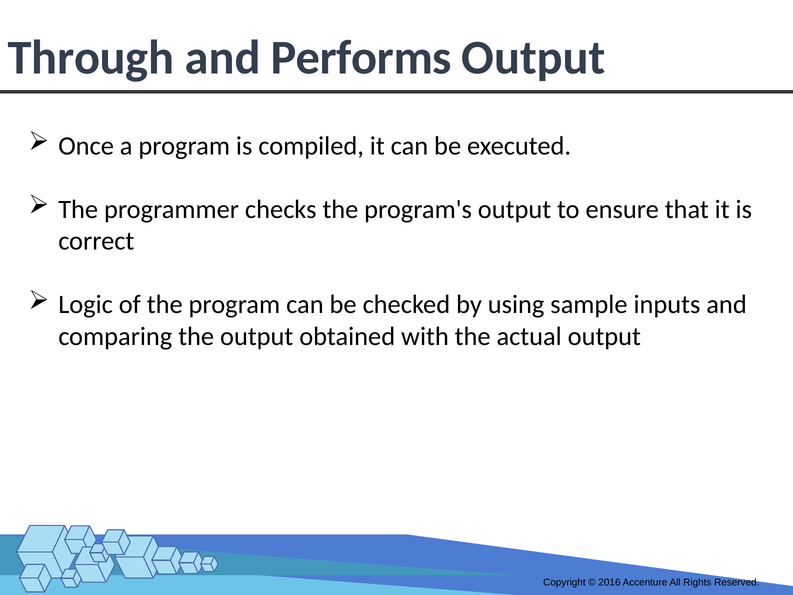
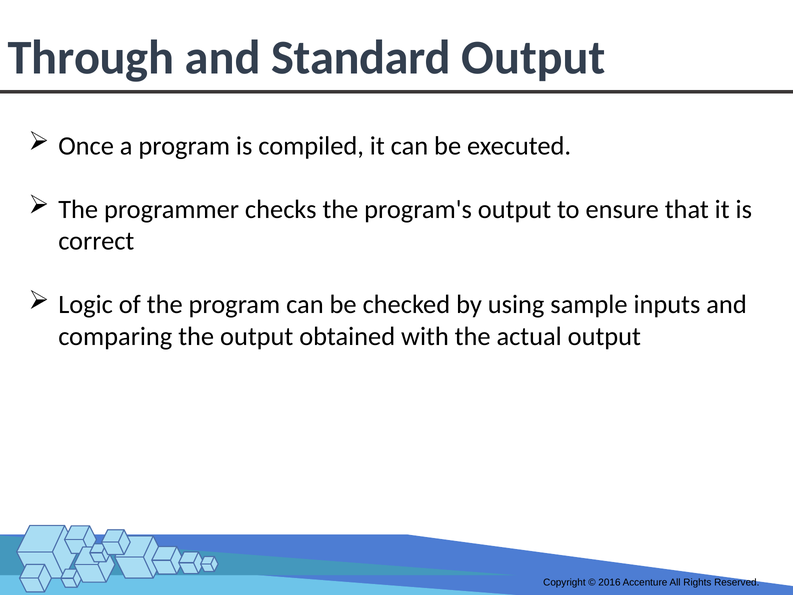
Performs: Performs -> Standard
